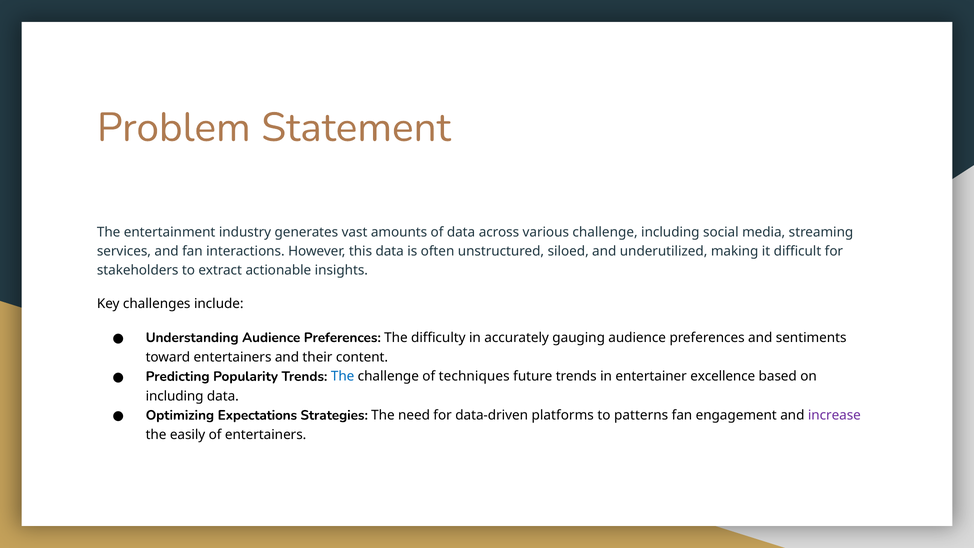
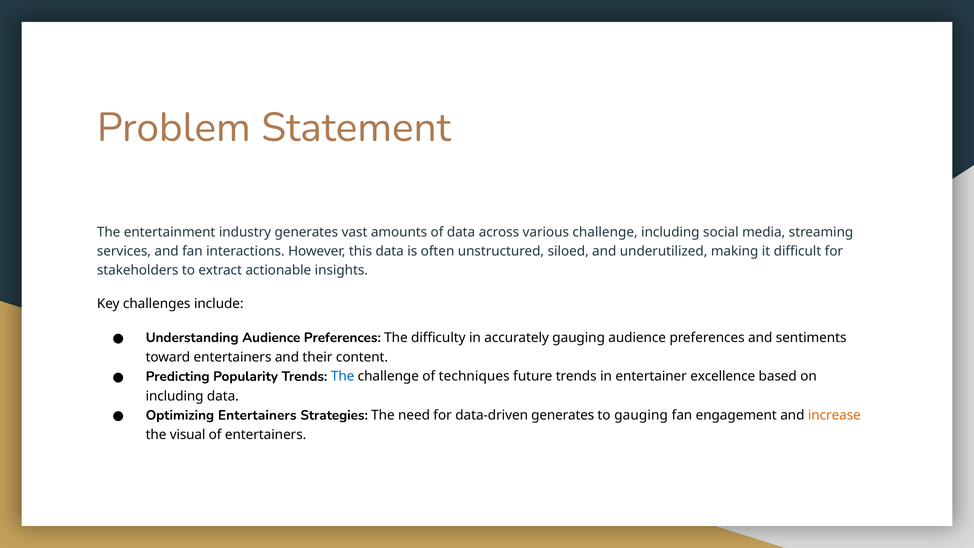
Optimizing Expectations: Expectations -> Entertainers
data-driven platforms: platforms -> generates
to patterns: patterns -> gauging
increase colour: purple -> orange
easily: easily -> visual
